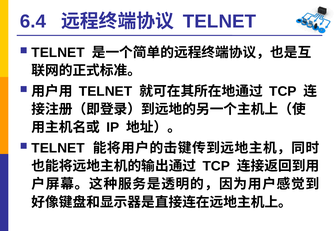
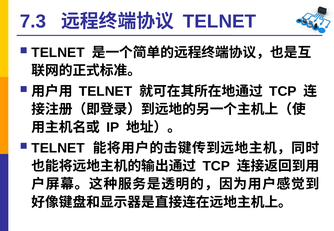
6.4: 6.4 -> 7.3
